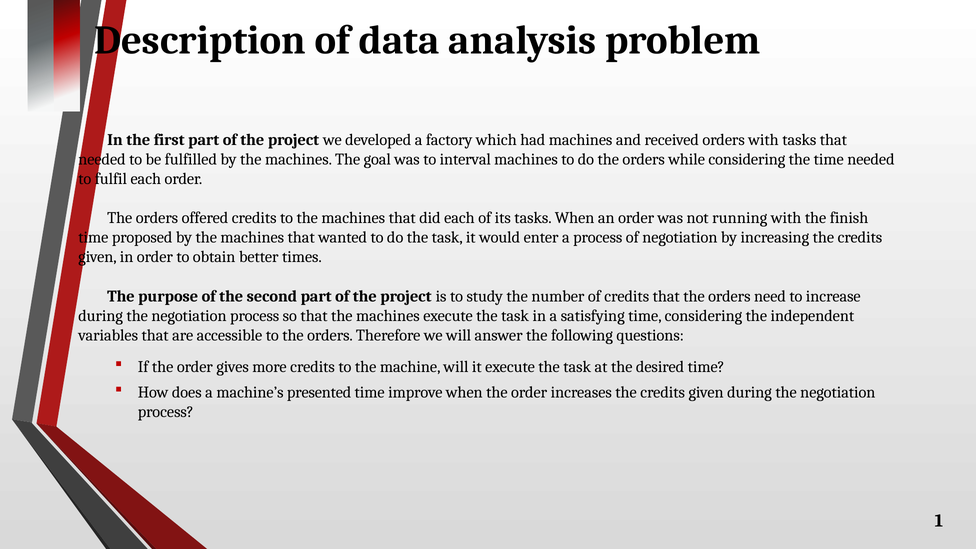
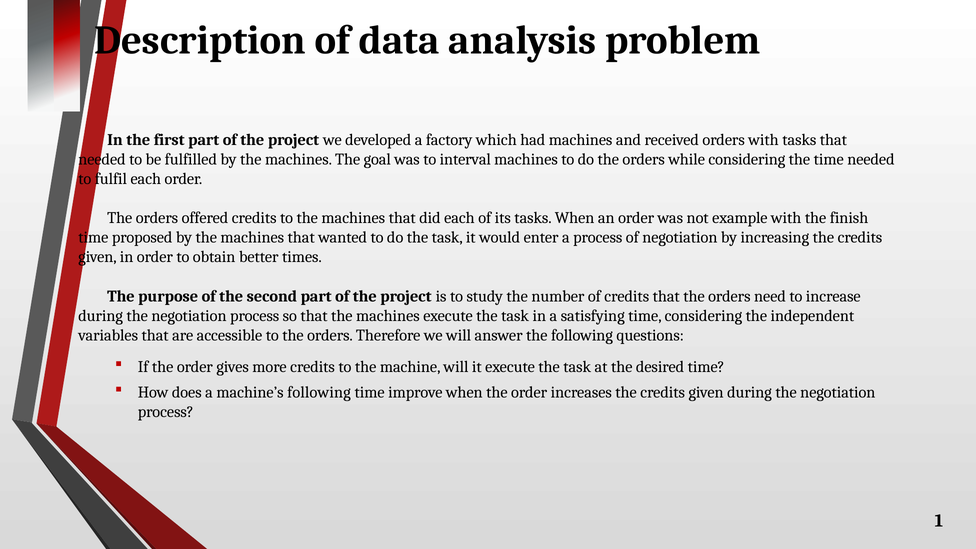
running: running -> example
machine’s presented: presented -> following
